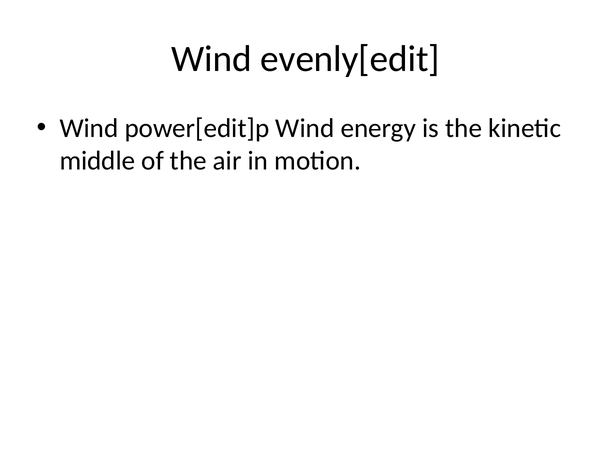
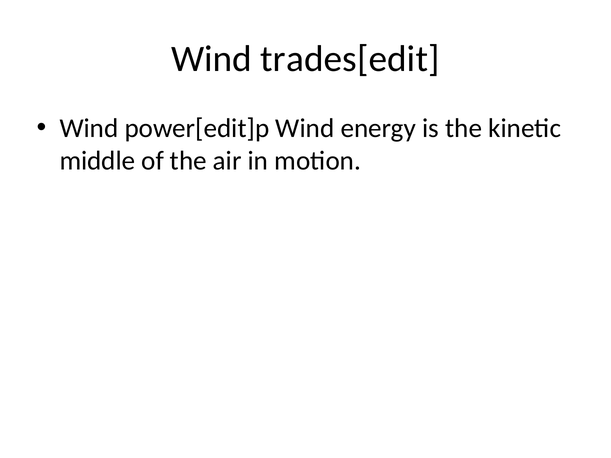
evenly[edit: evenly[edit -> trades[edit
